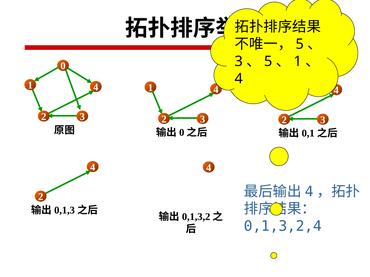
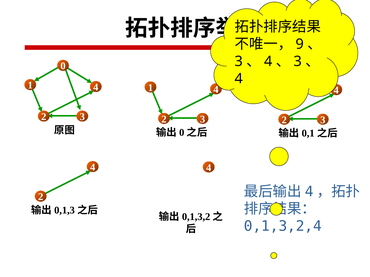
5 at (300, 44): 5 -> 9
5 at (268, 61): 5 -> 4
1 at (298, 61): 1 -> 3
